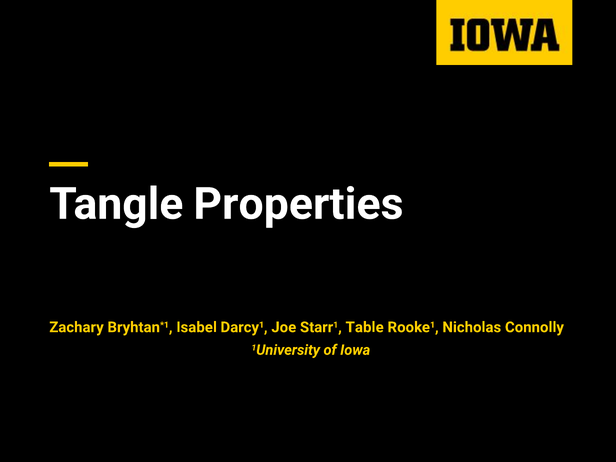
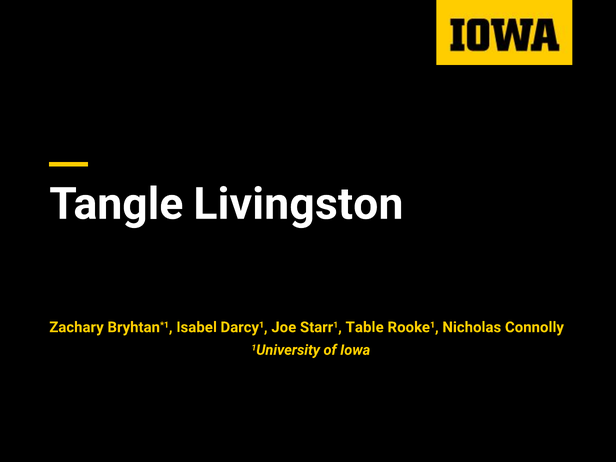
Properties: Properties -> Livingston
